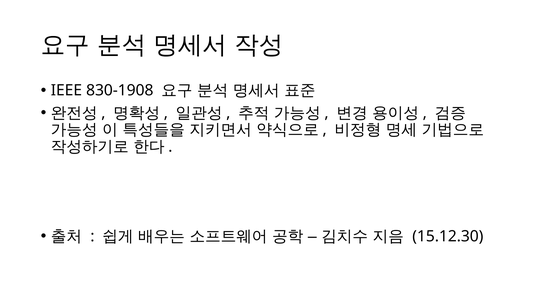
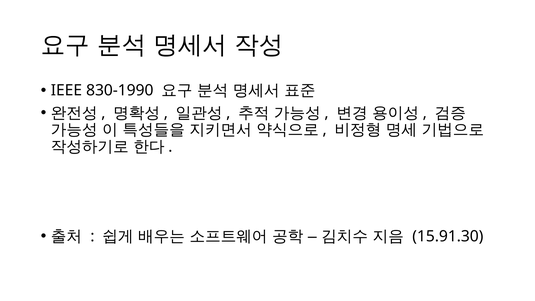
830-1908: 830-1908 -> 830-1990
15.12.30: 15.12.30 -> 15.91.30
